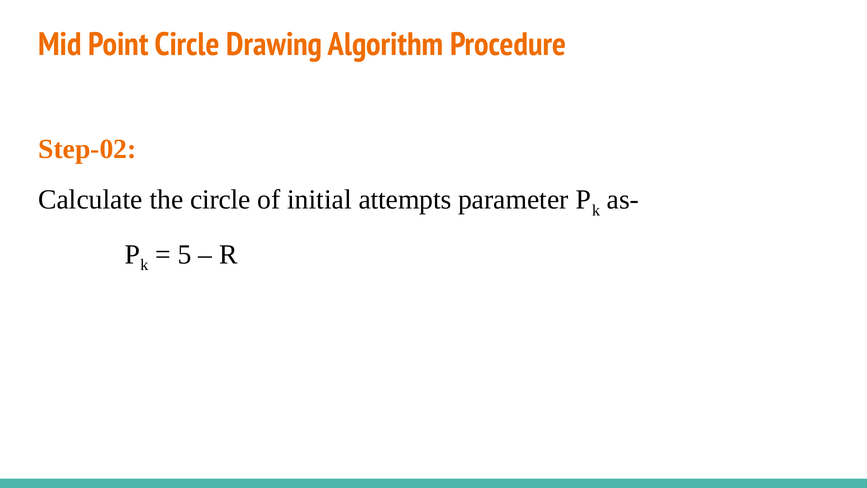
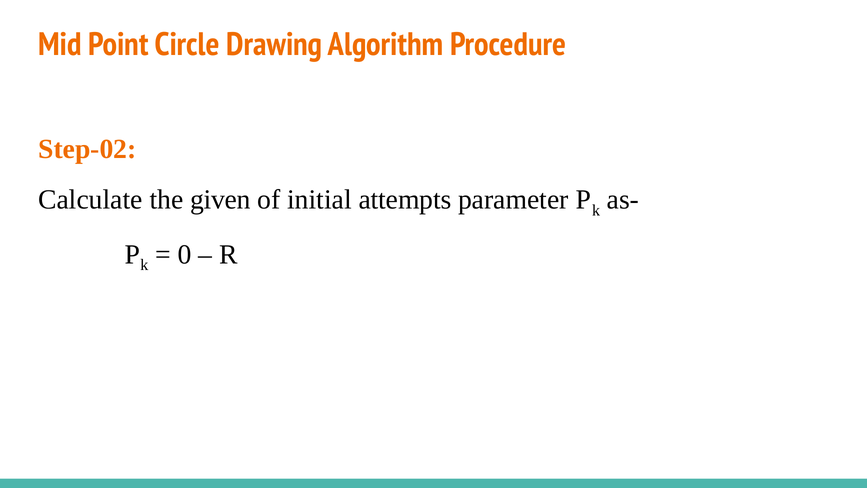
the circle: circle -> given
5: 5 -> 0
